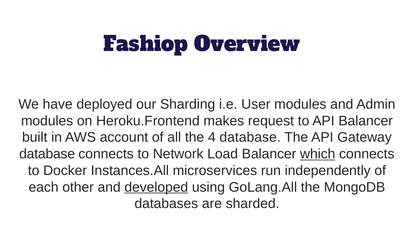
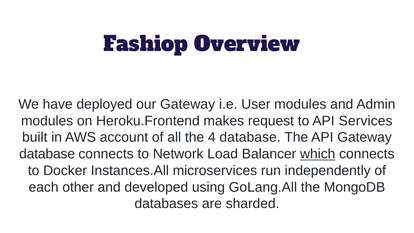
our Sharding: Sharding -> Gateway
API Balancer: Balancer -> Services
developed underline: present -> none
